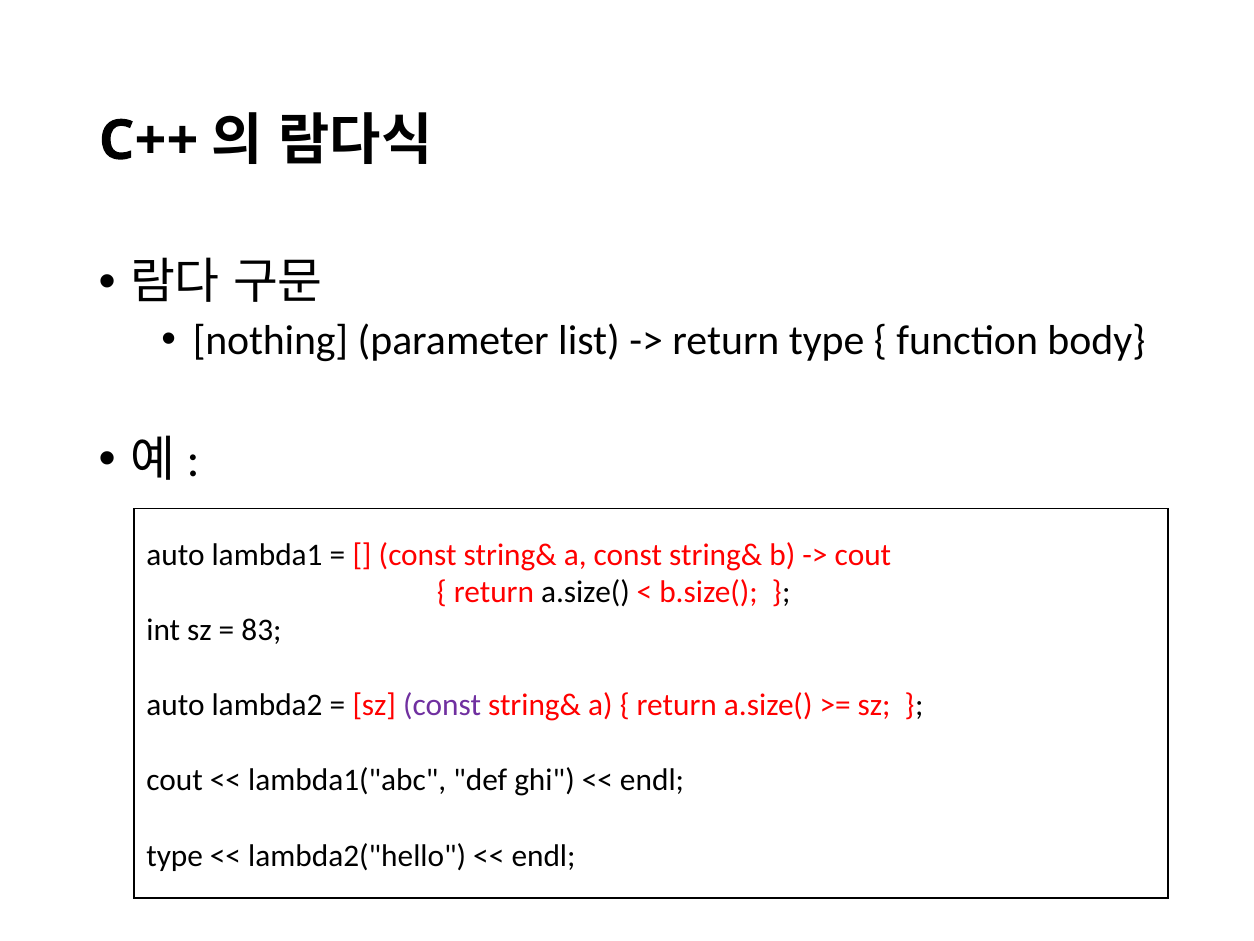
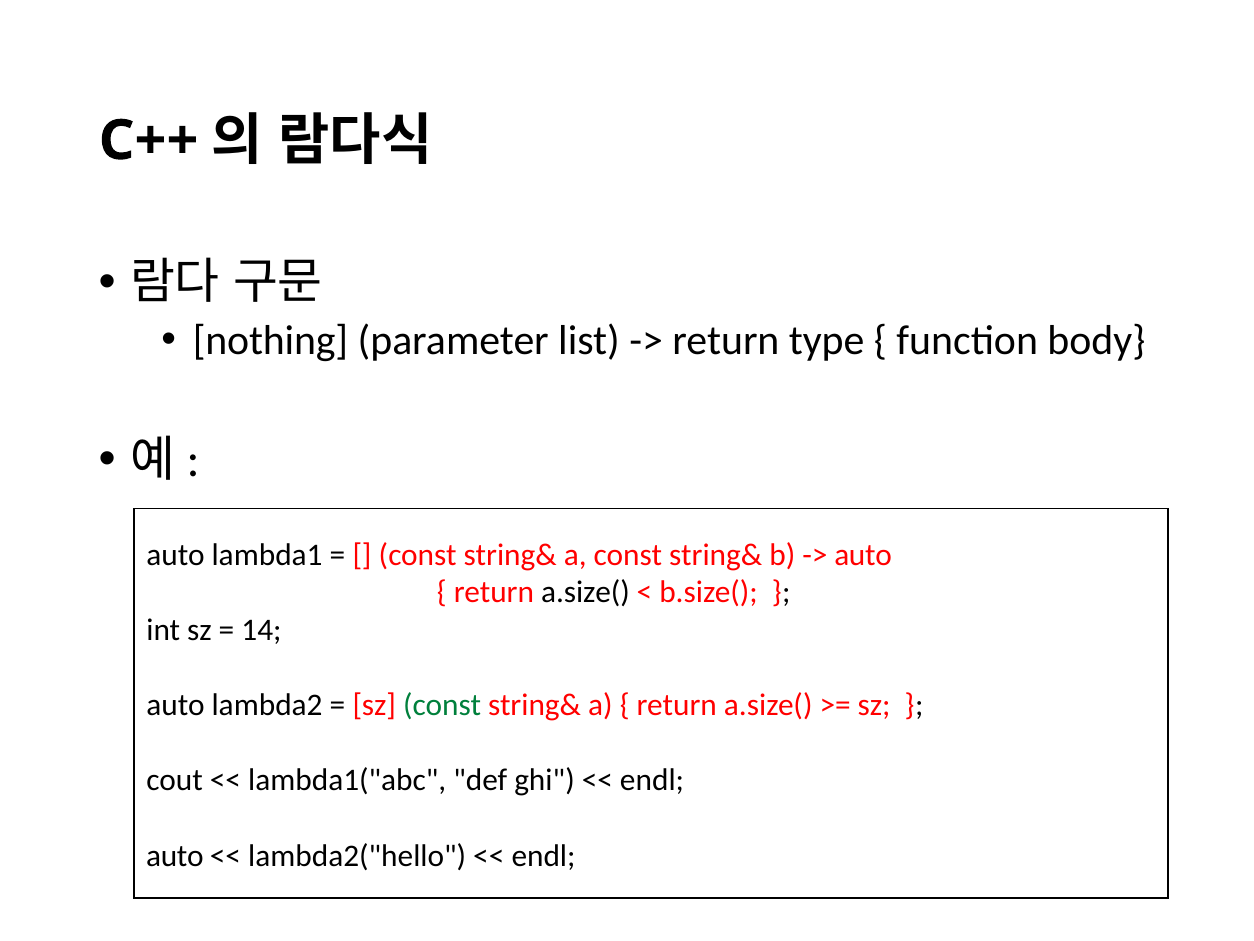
cout at (863, 554): cout -> auto
83: 83 -> 14
const at (442, 705) colour: purple -> green
type at (175, 855): type -> auto
